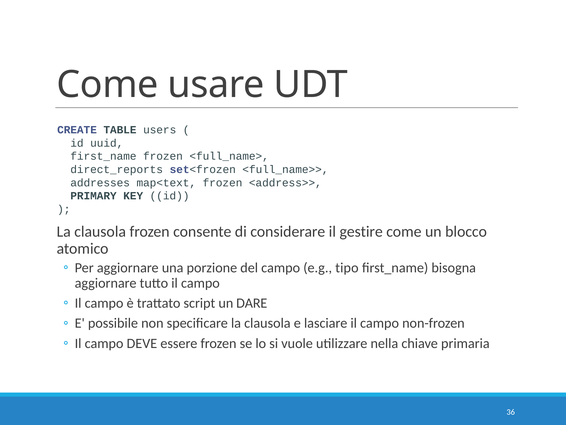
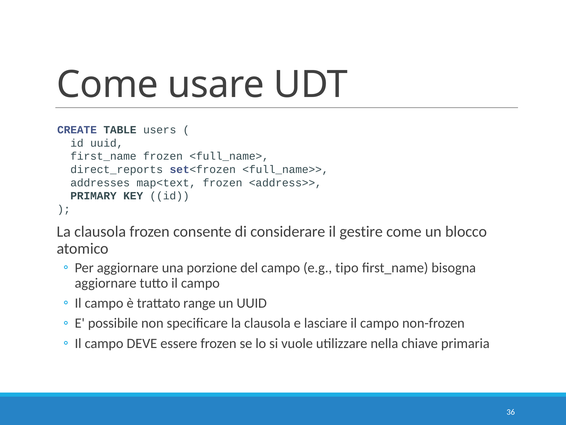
script: script -> range
un DARE: DARE -> UUID
